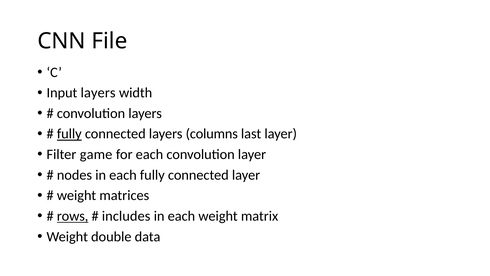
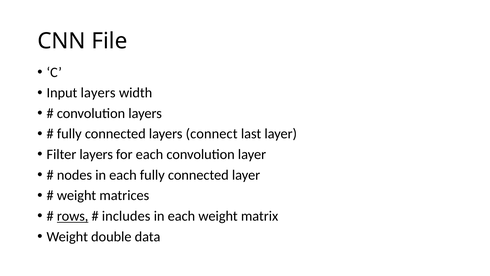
fully at (69, 134) underline: present -> none
columns: columns -> connect
Filter game: game -> layers
